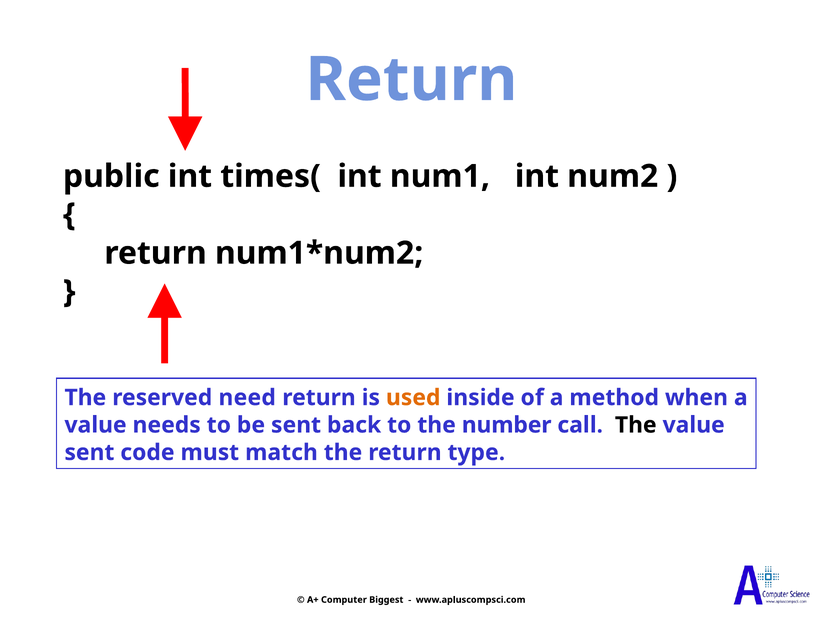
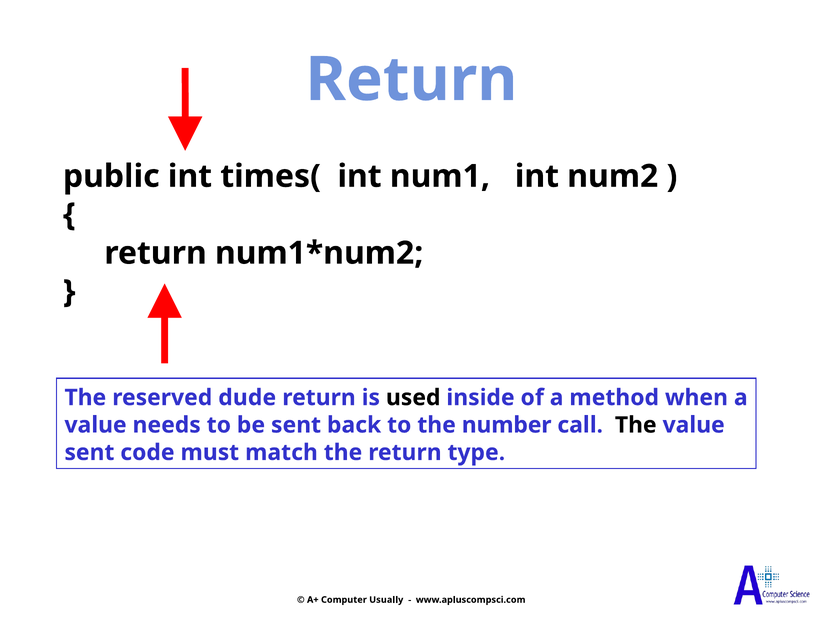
need: need -> dude
used colour: orange -> black
Biggest: Biggest -> Usually
